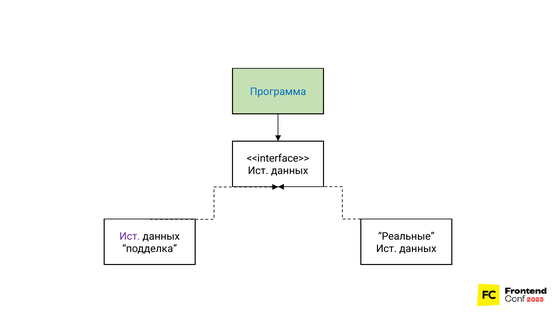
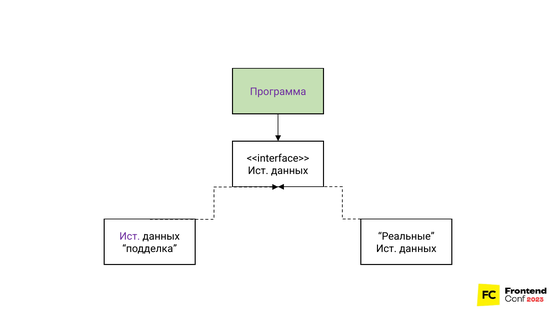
Программа colour: blue -> purple
